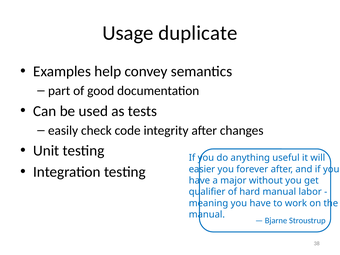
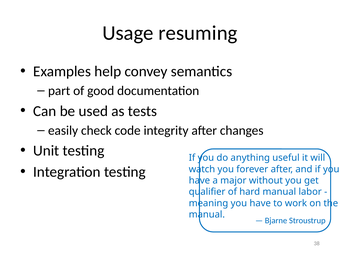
duplicate: duplicate -> resuming
easier: easier -> watch
